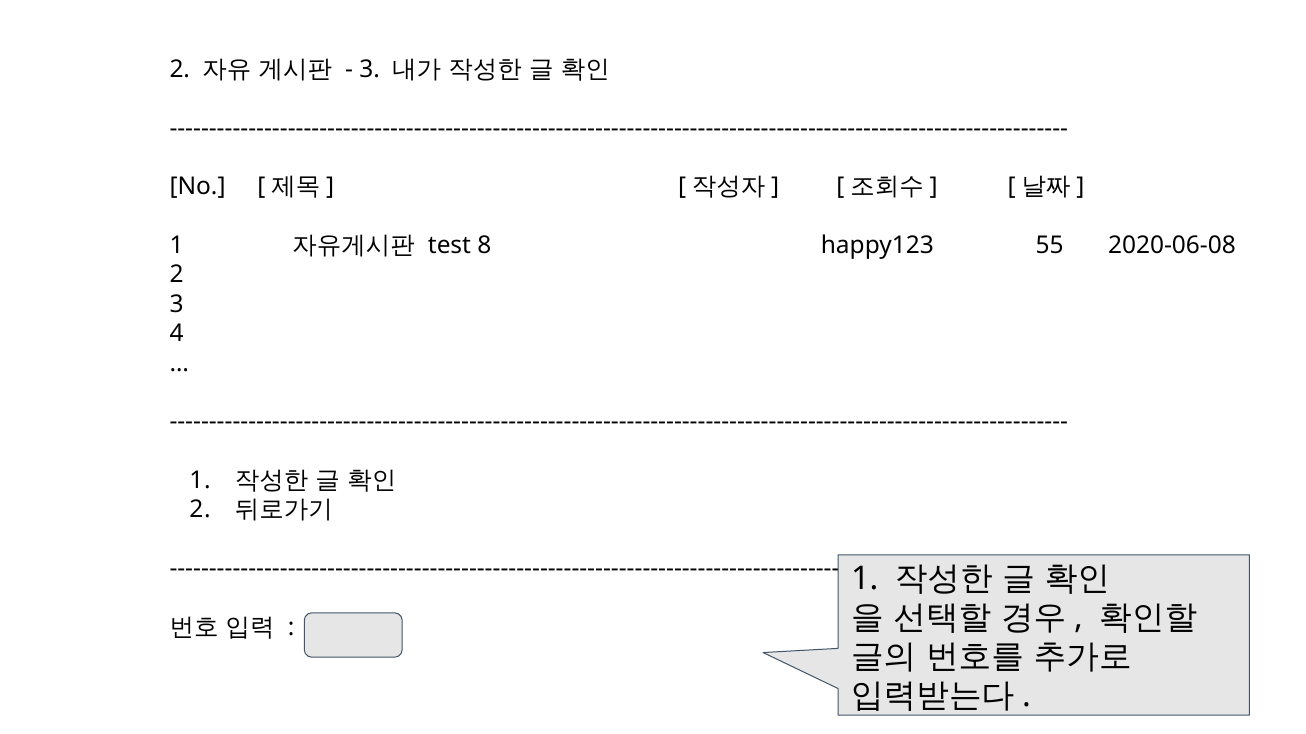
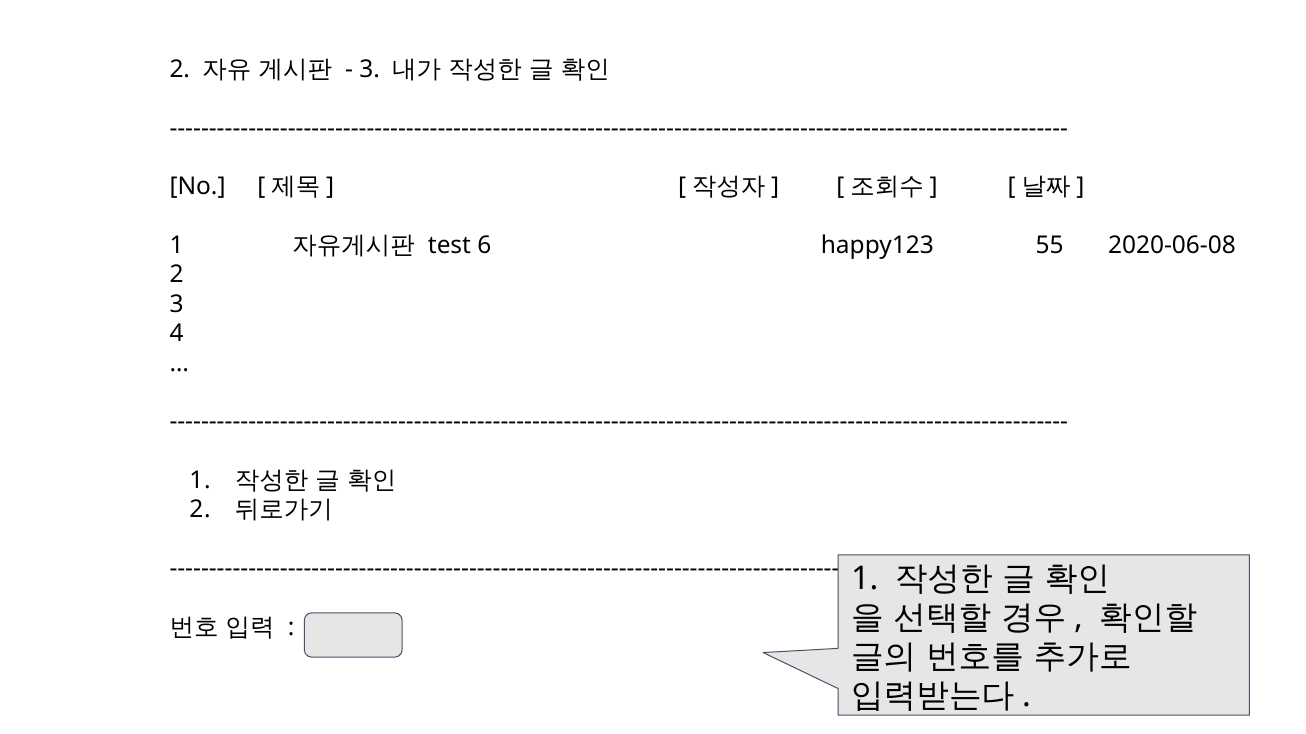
8: 8 -> 6
